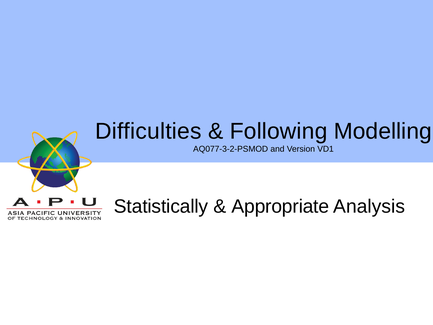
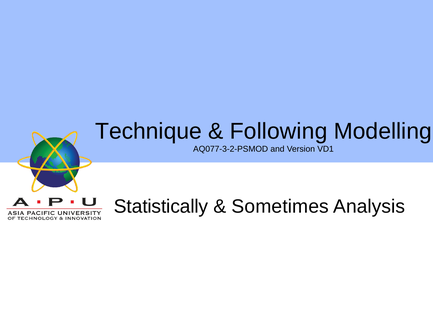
Difficulties: Difficulties -> Technique
Appropriate: Appropriate -> Sometimes
